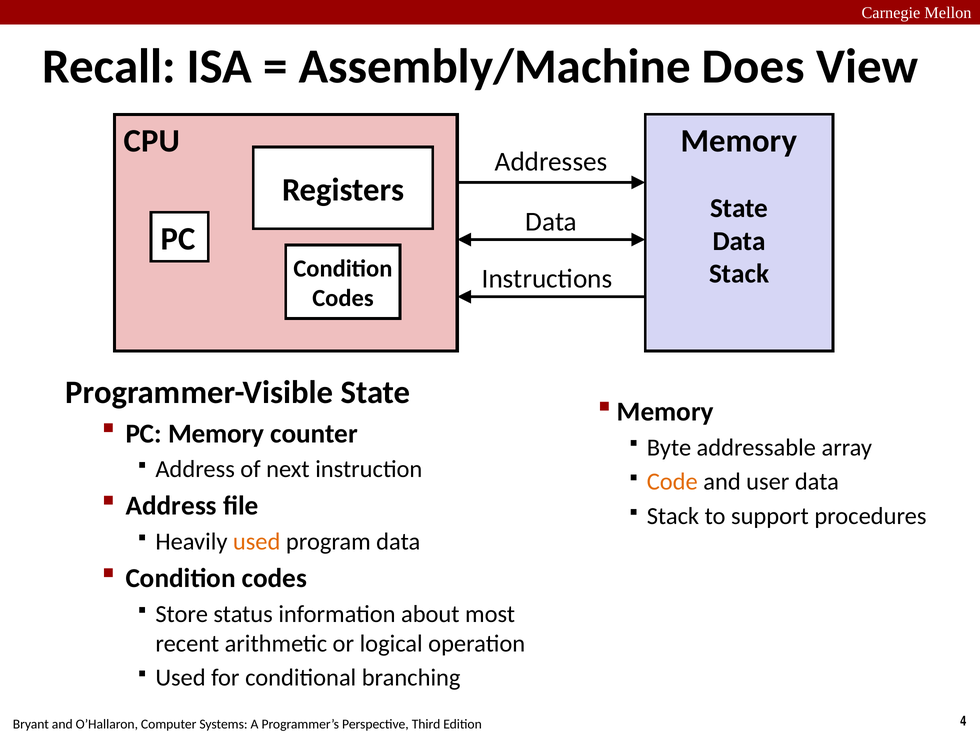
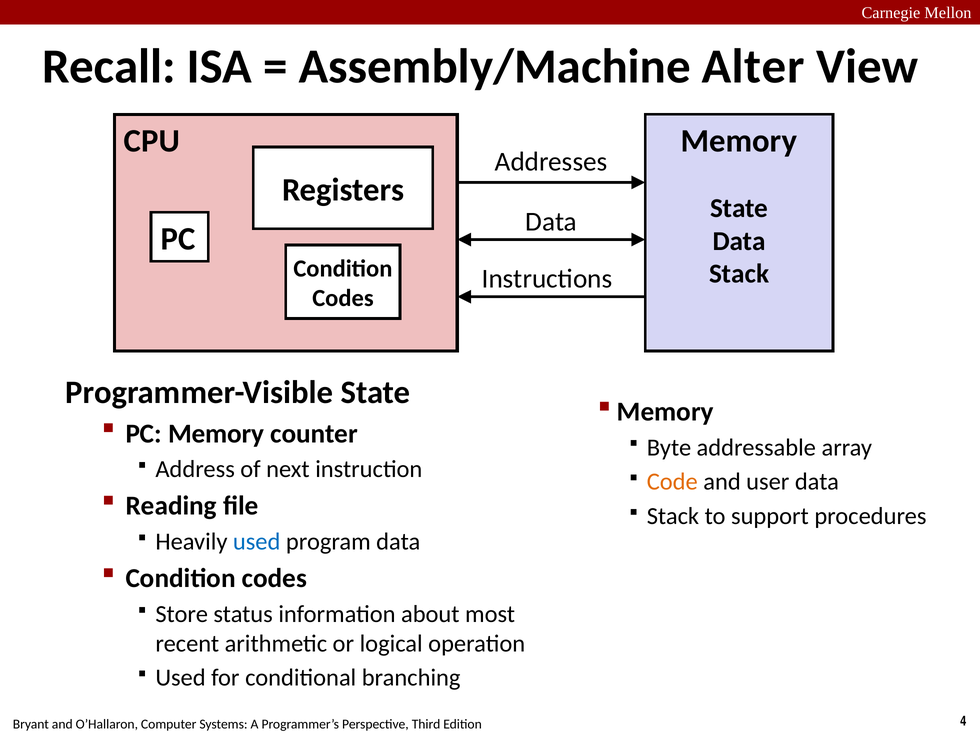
Does: Does -> Alter
Address at (171, 506): Address -> Reading
used at (257, 542) colour: orange -> blue
